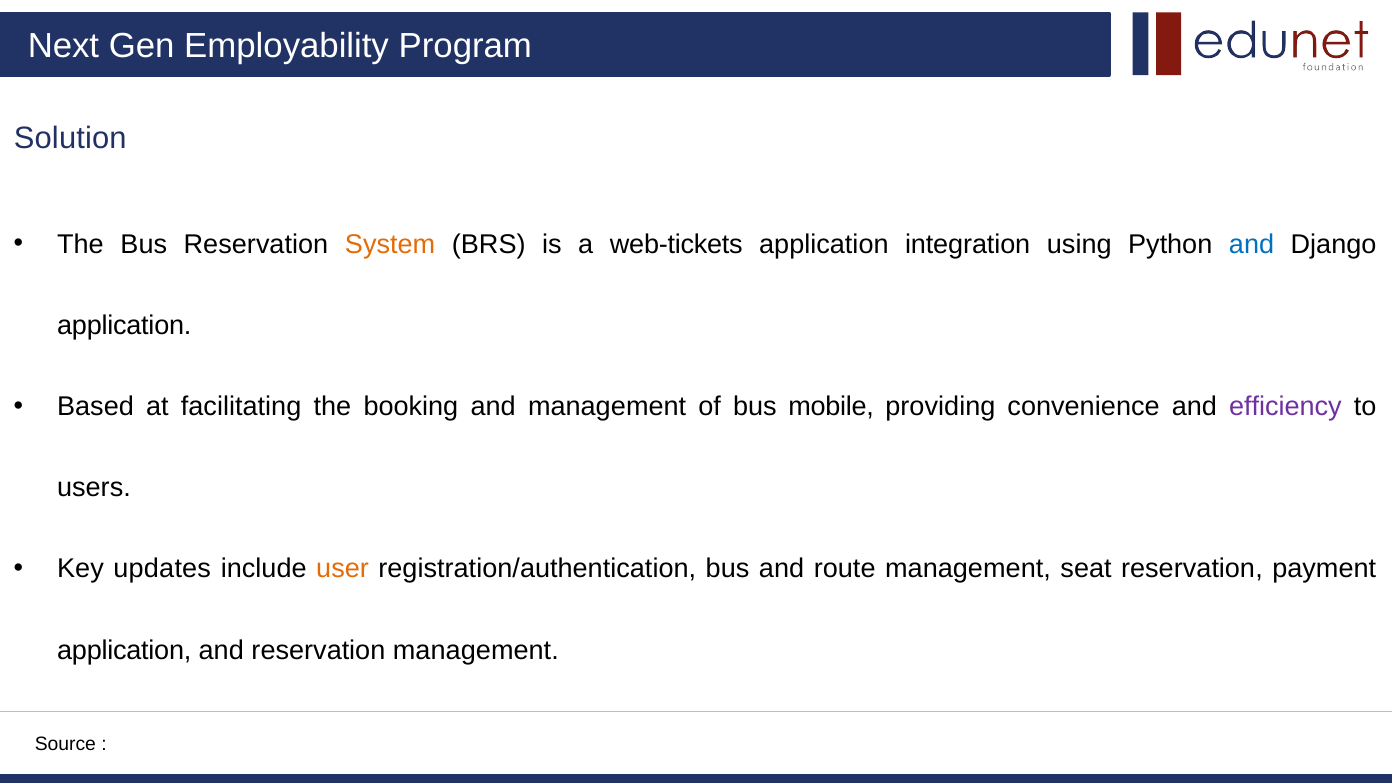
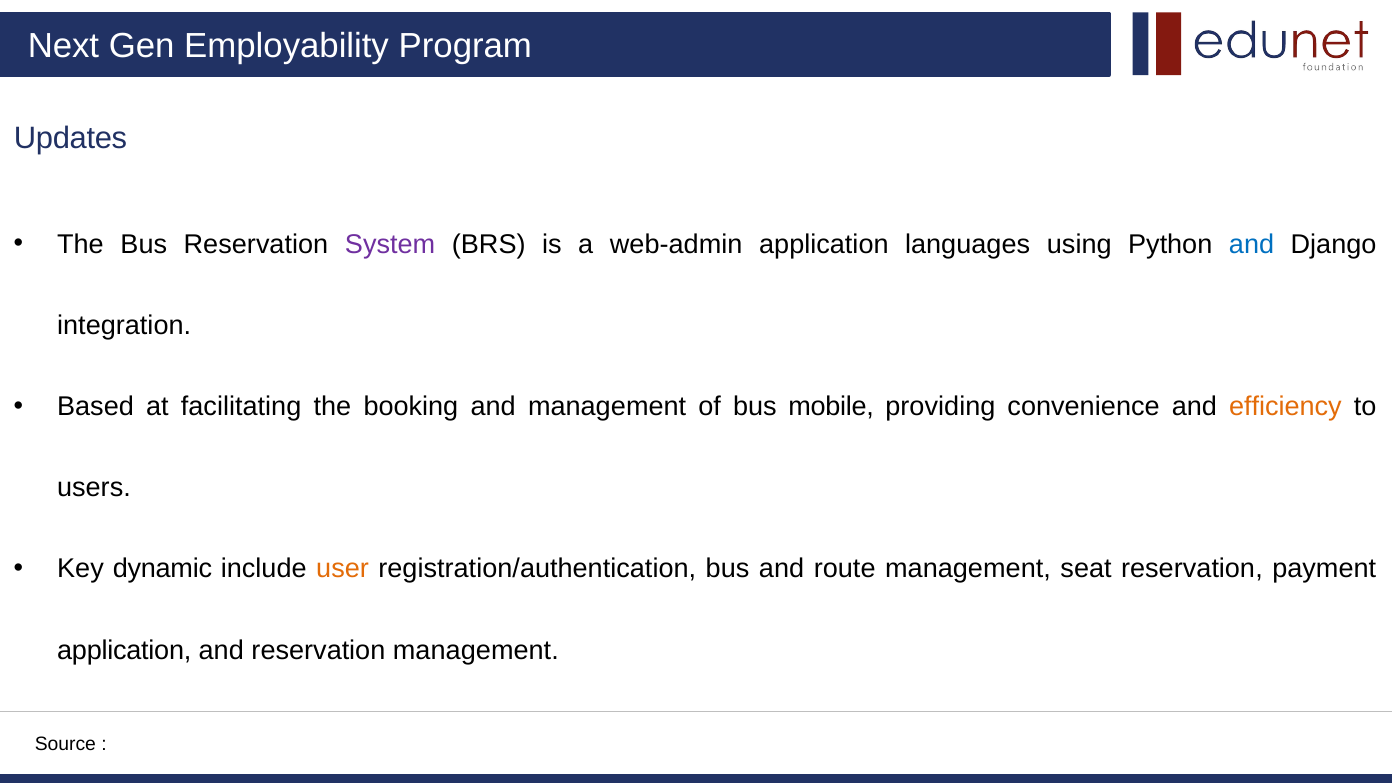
Solution: Solution -> Updates
System colour: orange -> purple
web-tickets: web-tickets -> web-admin
integration: integration -> languages
application at (124, 325): application -> integration
efficiency colour: purple -> orange
updates: updates -> dynamic
